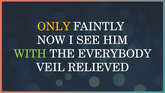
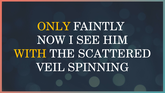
WITH colour: light green -> yellow
EVERYBODY: EVERYBODY -> SCATTERED
RELIEVED: RELIEVED -> SPINNING
